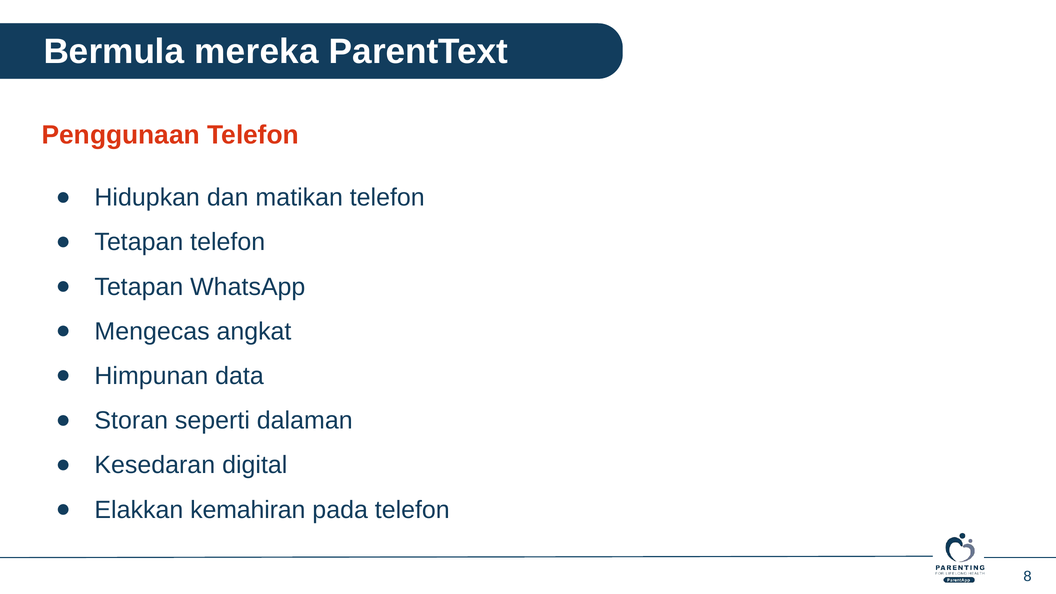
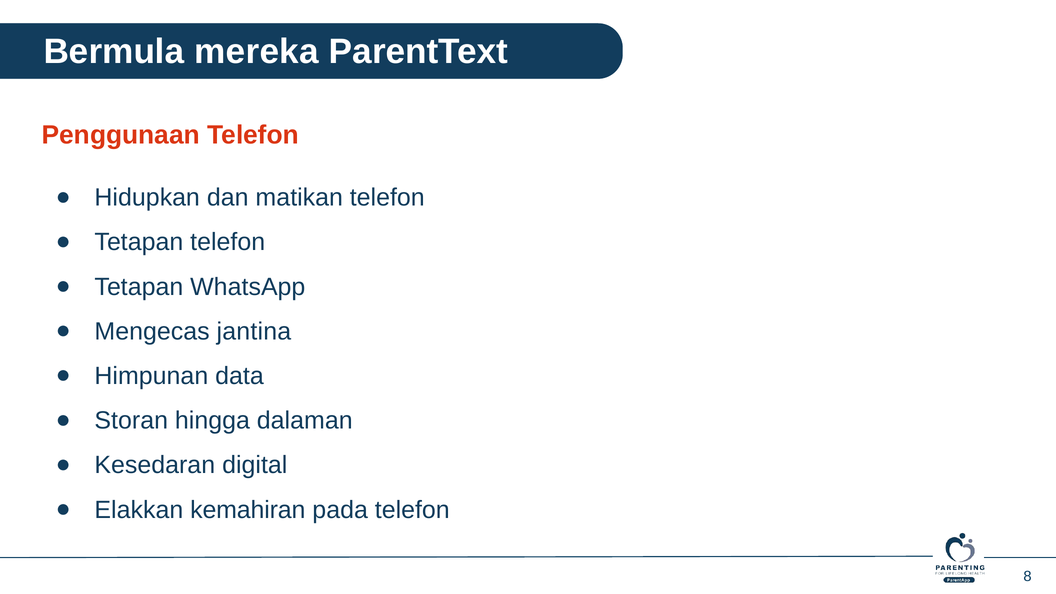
angkat: angkat -> jantina
seperti: seperti -> hingga
